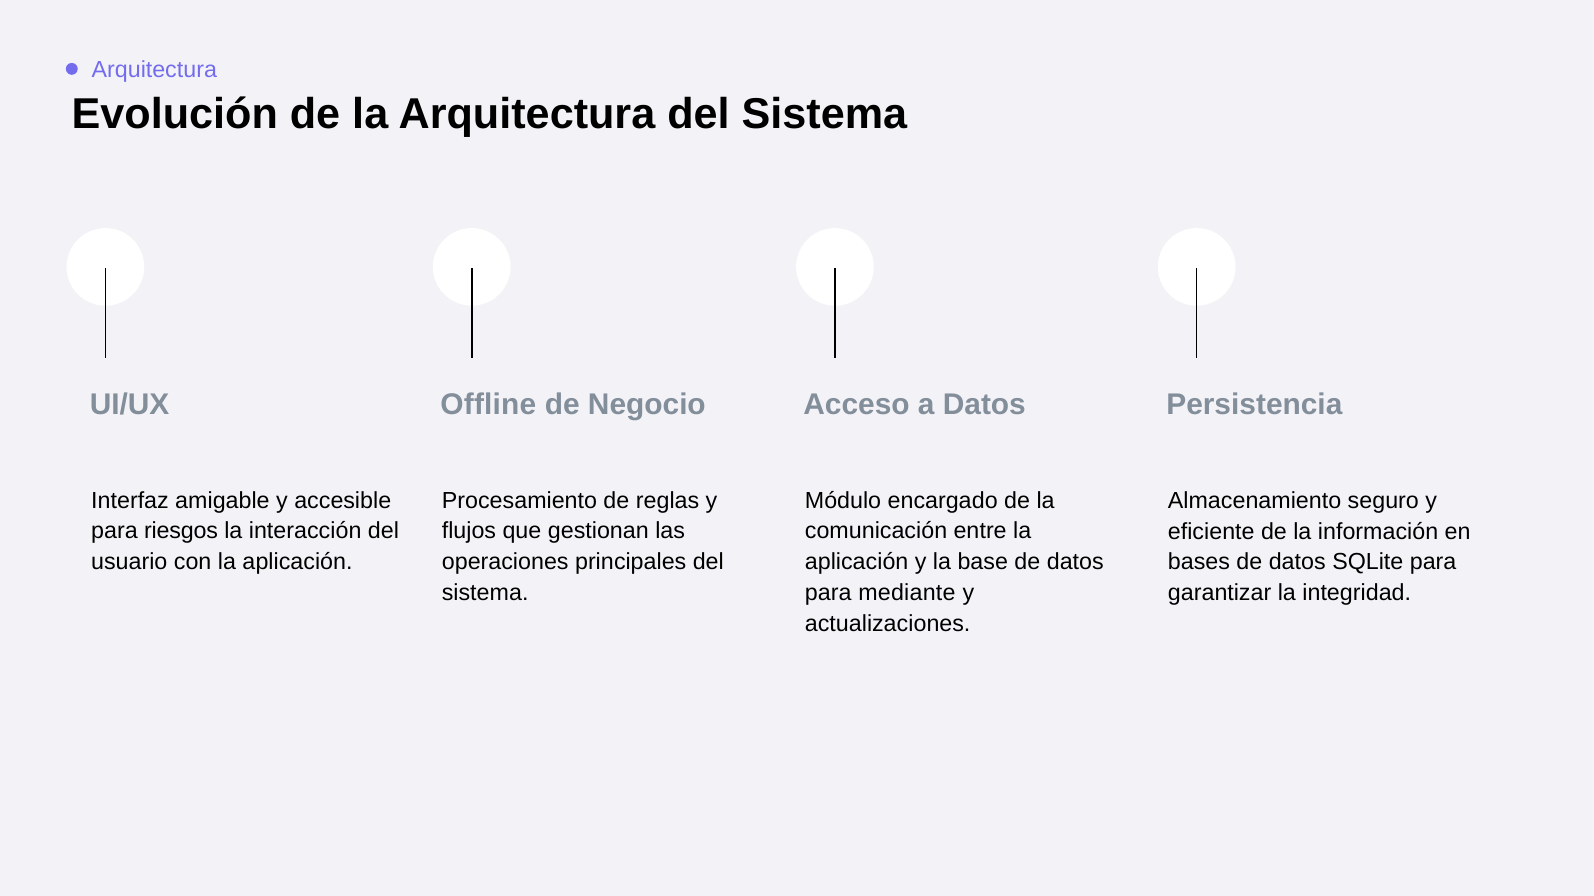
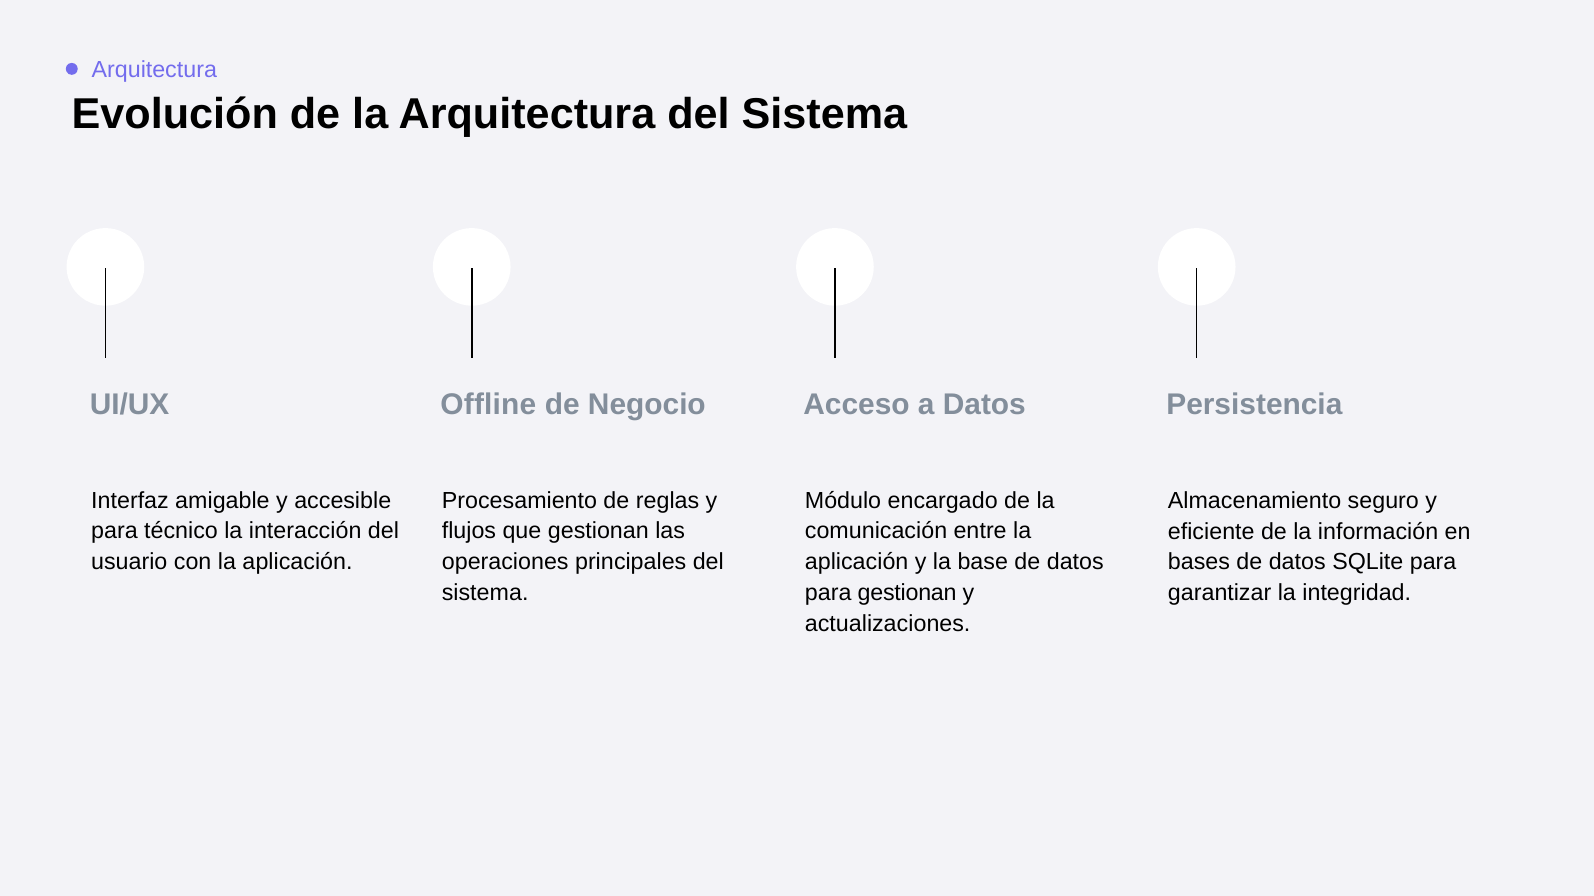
riesgos: riesgos -> técnico
para mediante: mediante -> gestionan
